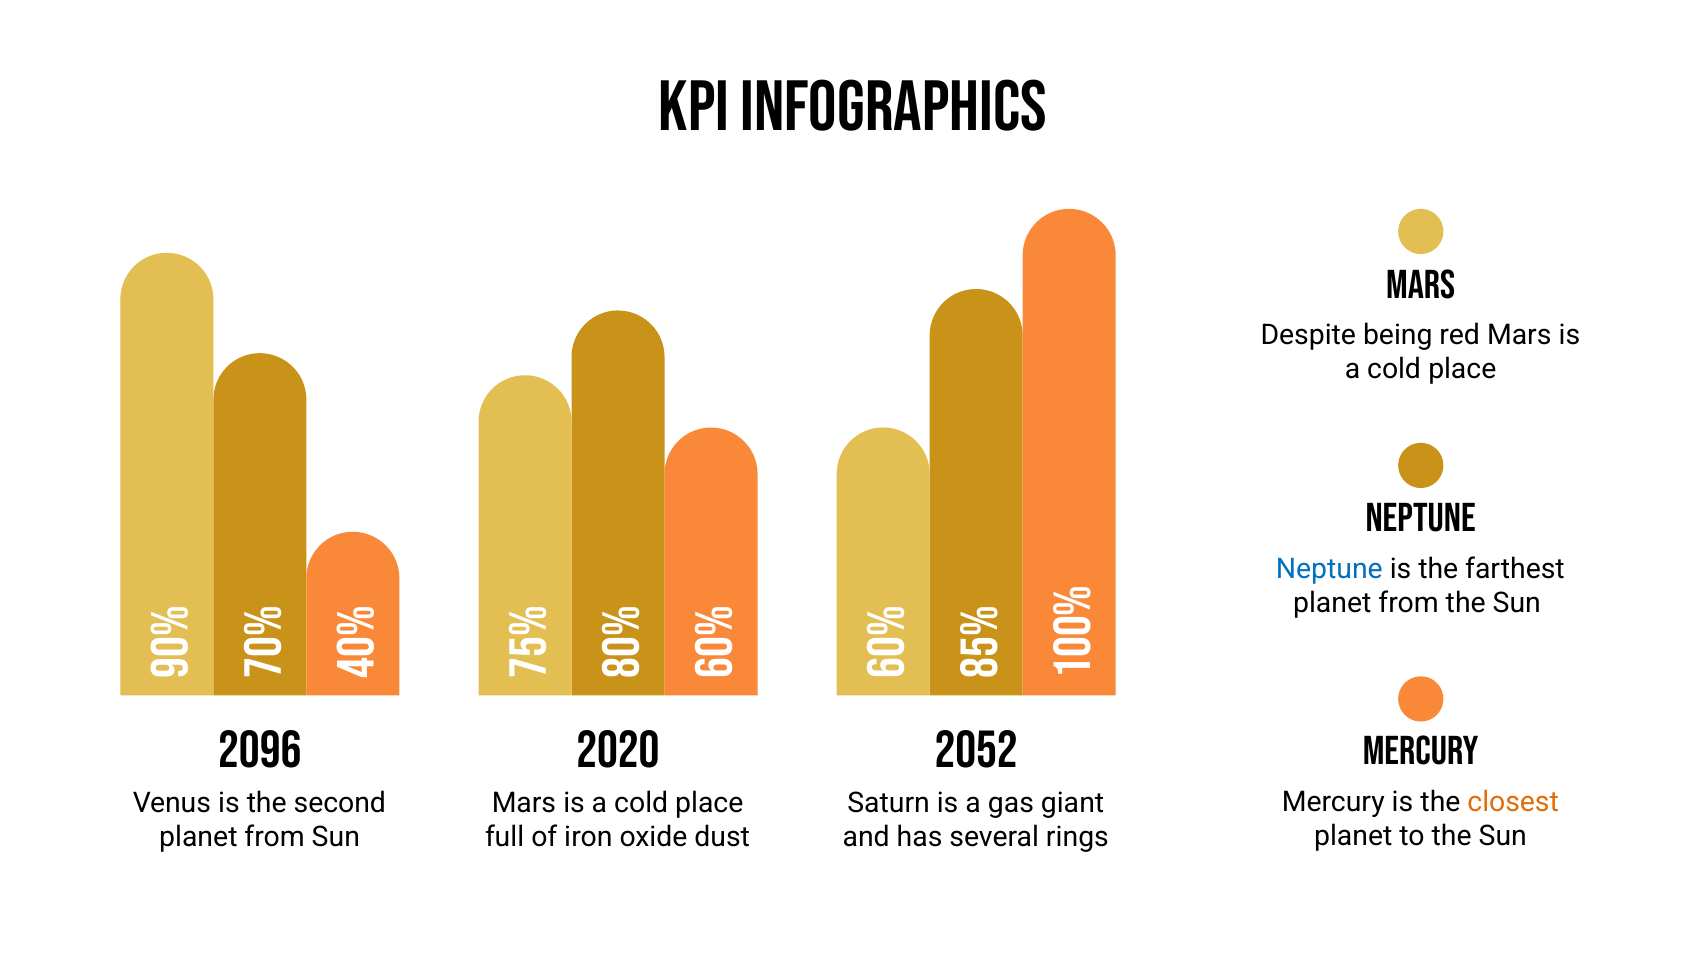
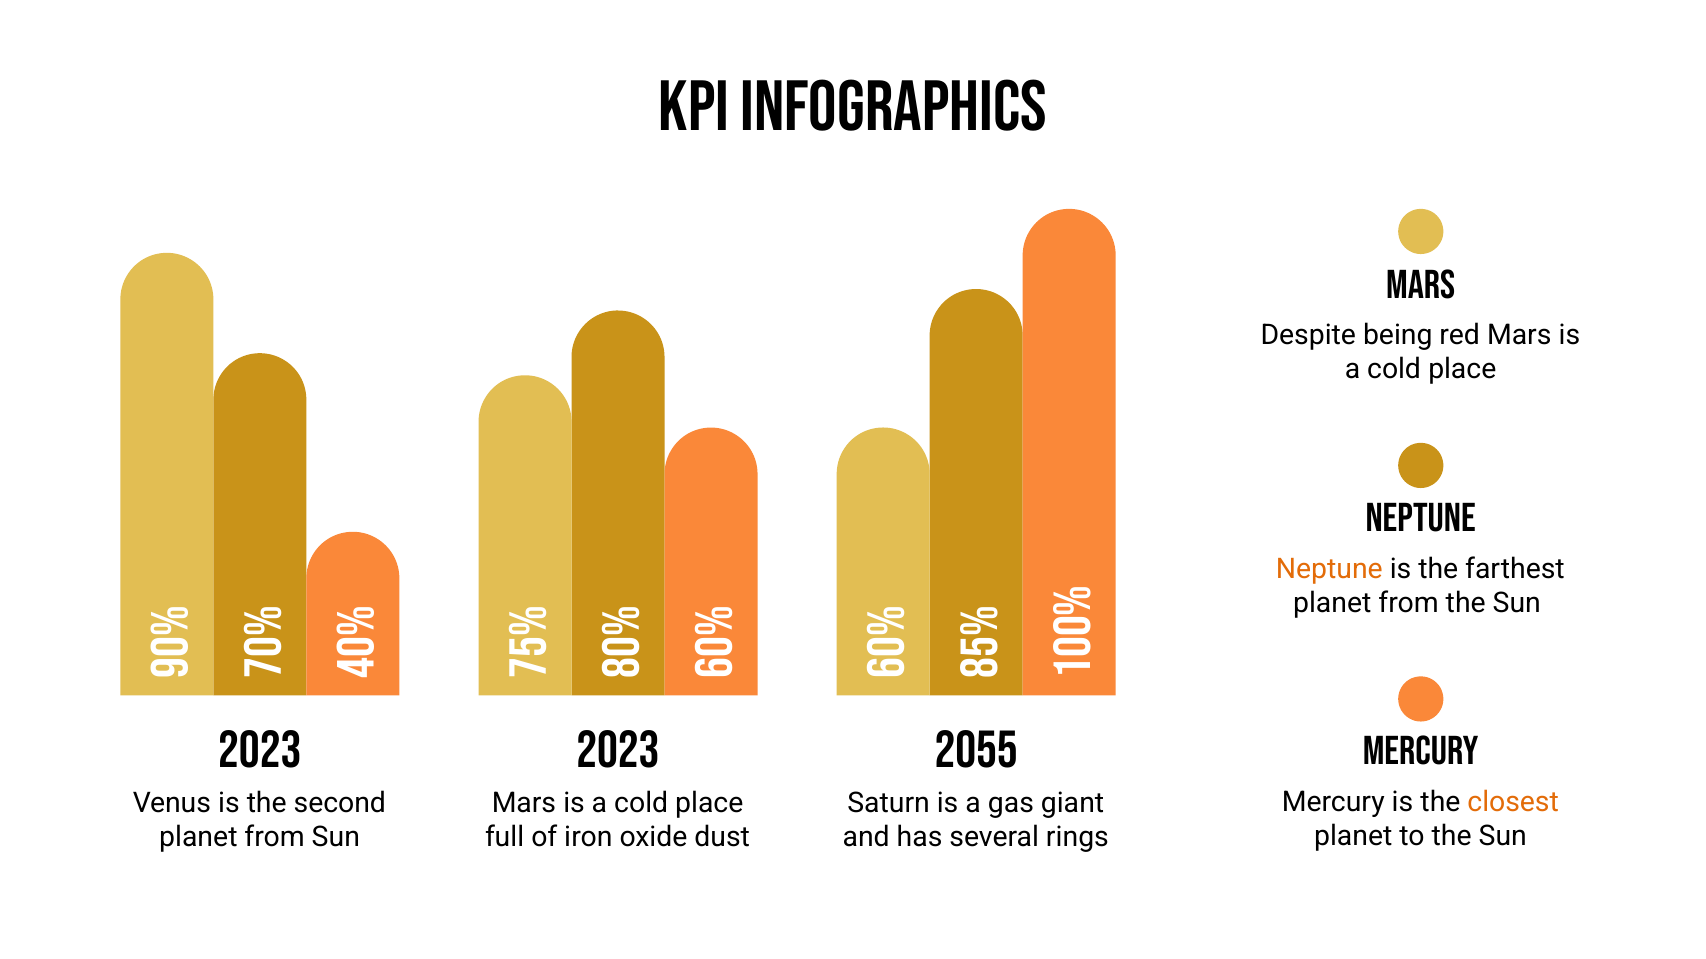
Neptune at (1329, 569) colour: blue -> orange
2096 at (260, 751): 2096 -> 2023
2020 at (618, 751): 2020 -> 2023
2052: 2052 -> 2055
